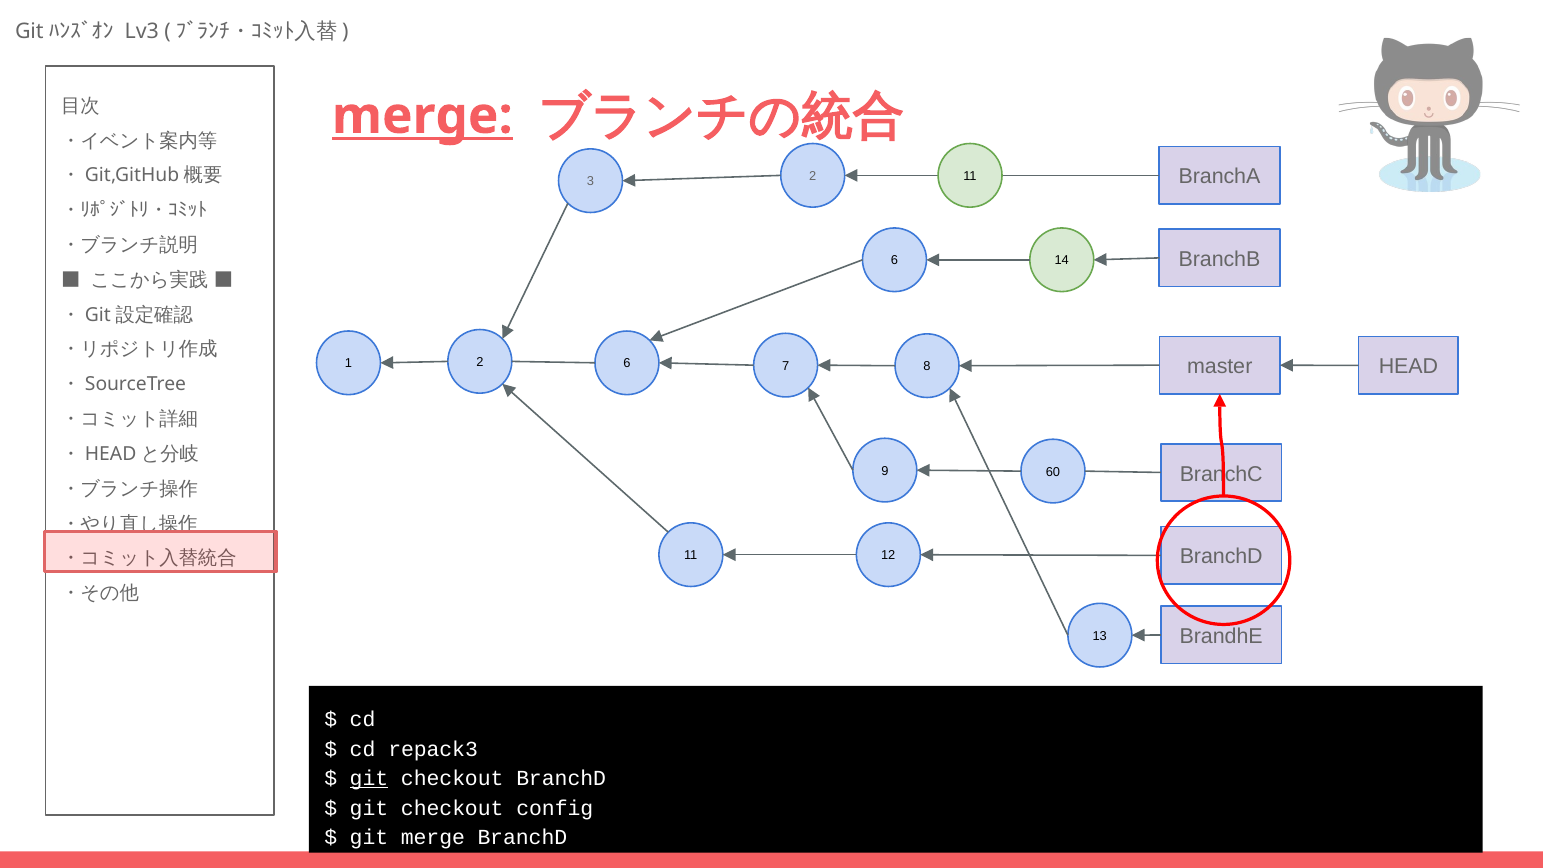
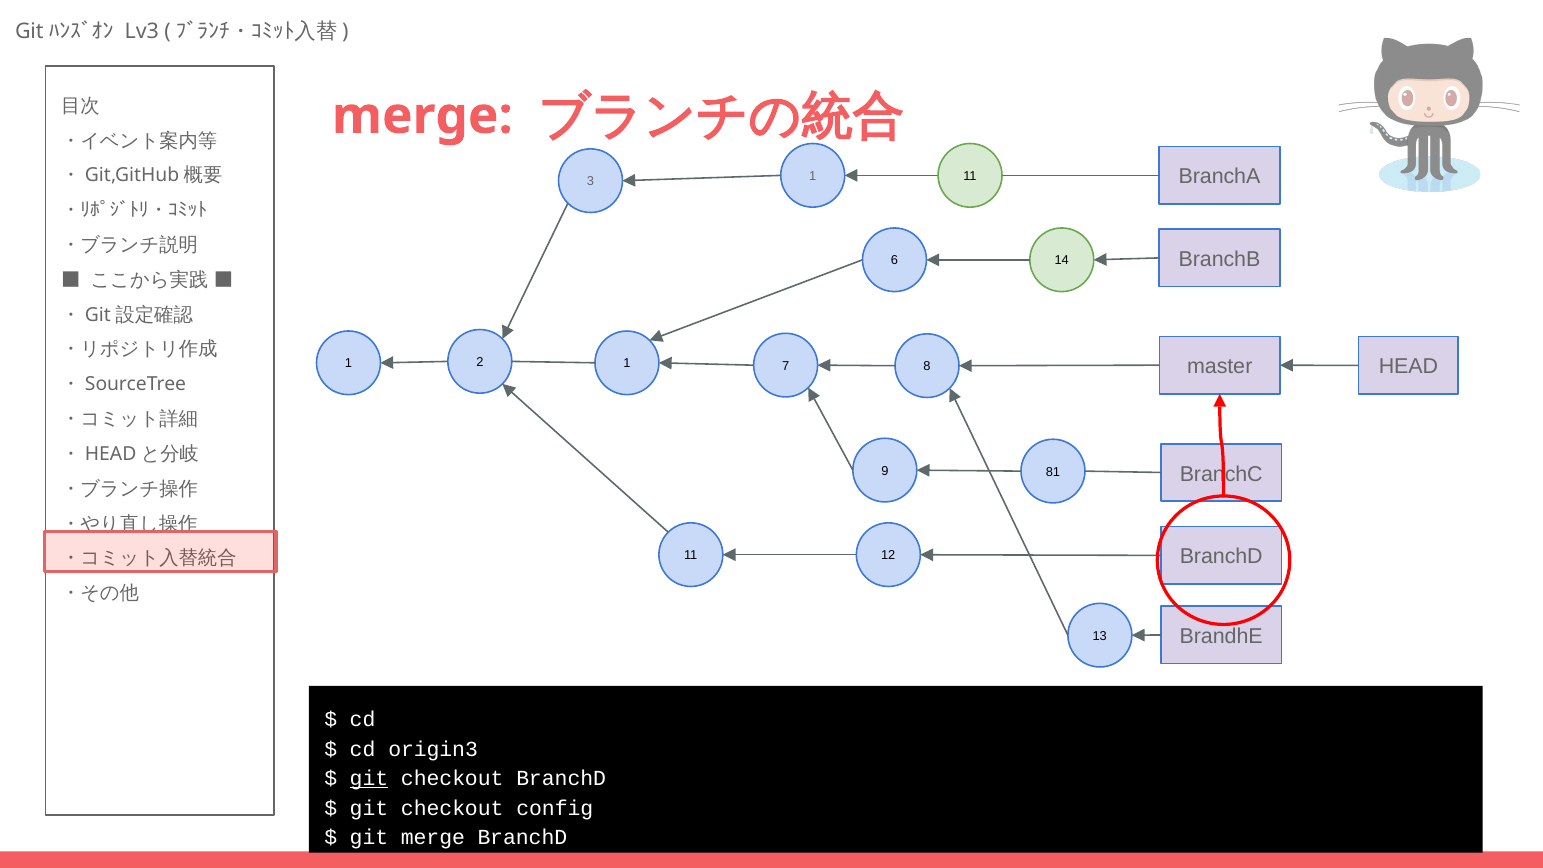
merge at (422, 116) underline: present -> none
3 2: 2 -> 1
2 6: 6 -> 1
60: 60 -> 81
repack3: repack3 -> origin3
